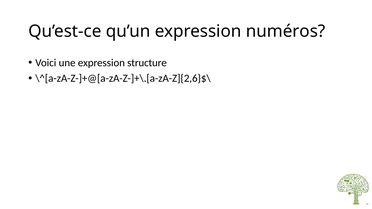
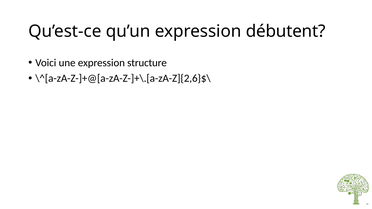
numéros: numéros -> débutent
